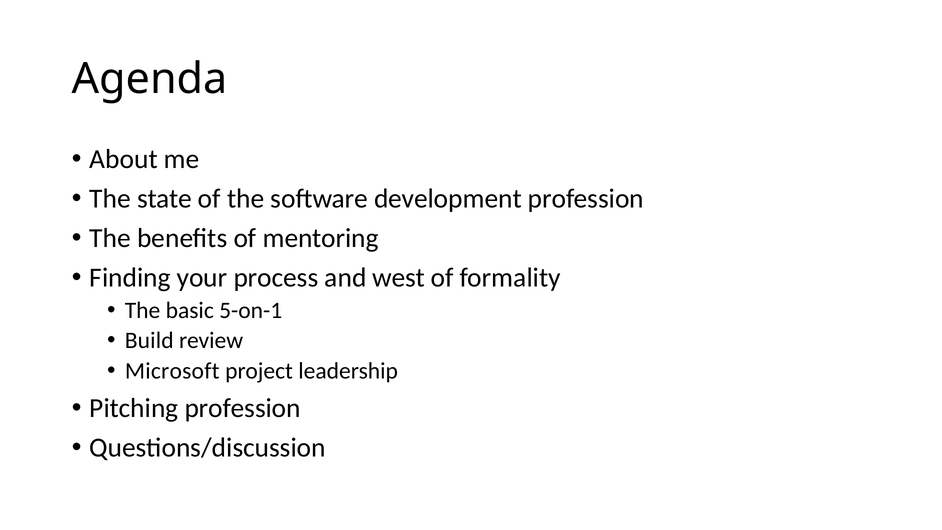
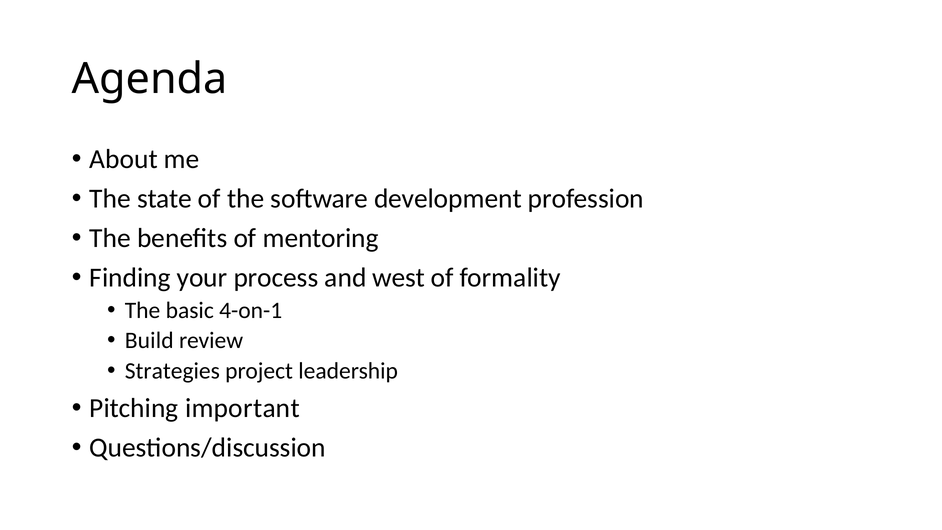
5-on-1: 5-on-1 -> 4-on-1
Microsoft: Microsoft -> Strategies
Pitching profession: profession -> important
